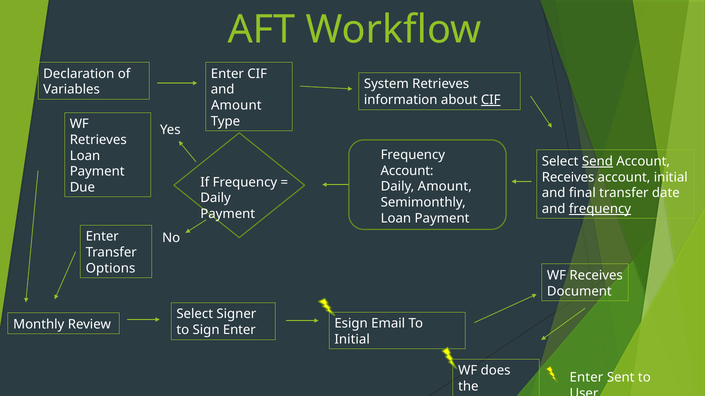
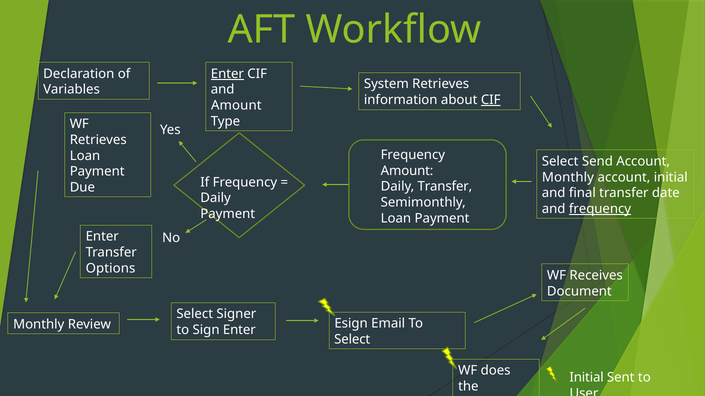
Enter at (227, 74) underline: none -> present
Send underline: present -> none
Account at (407, 171): Account -> Amount
Receives at (568, 177): Receives -> Monthly
Daily Amount: Amount -> Transfer
Initial at (352, 340): Initial -> Select
Enter at (586, 378): Enter -> Initial
